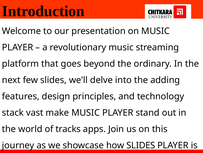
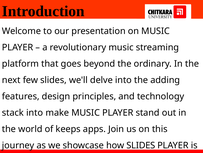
stack vast: vast -> into
tracks: tracks -> keeps
